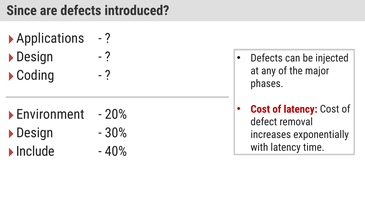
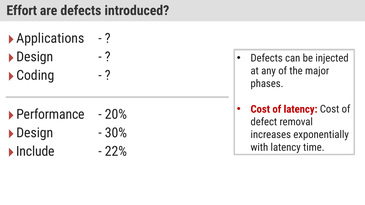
Since: Since -> Effort
Environment: Environment -> Performance
40%: 40% -> 22%
